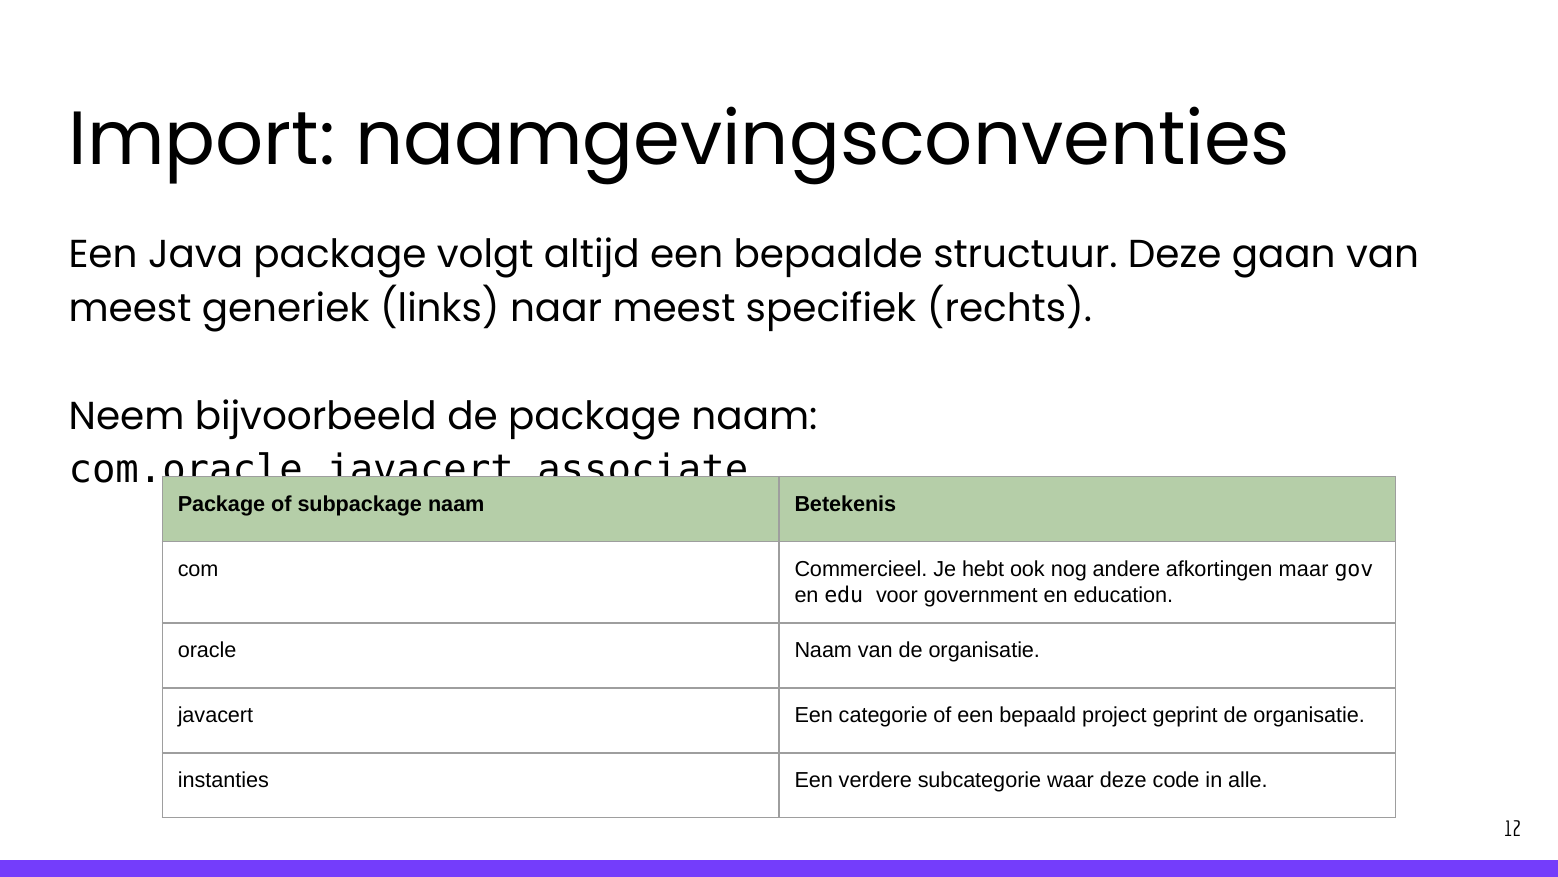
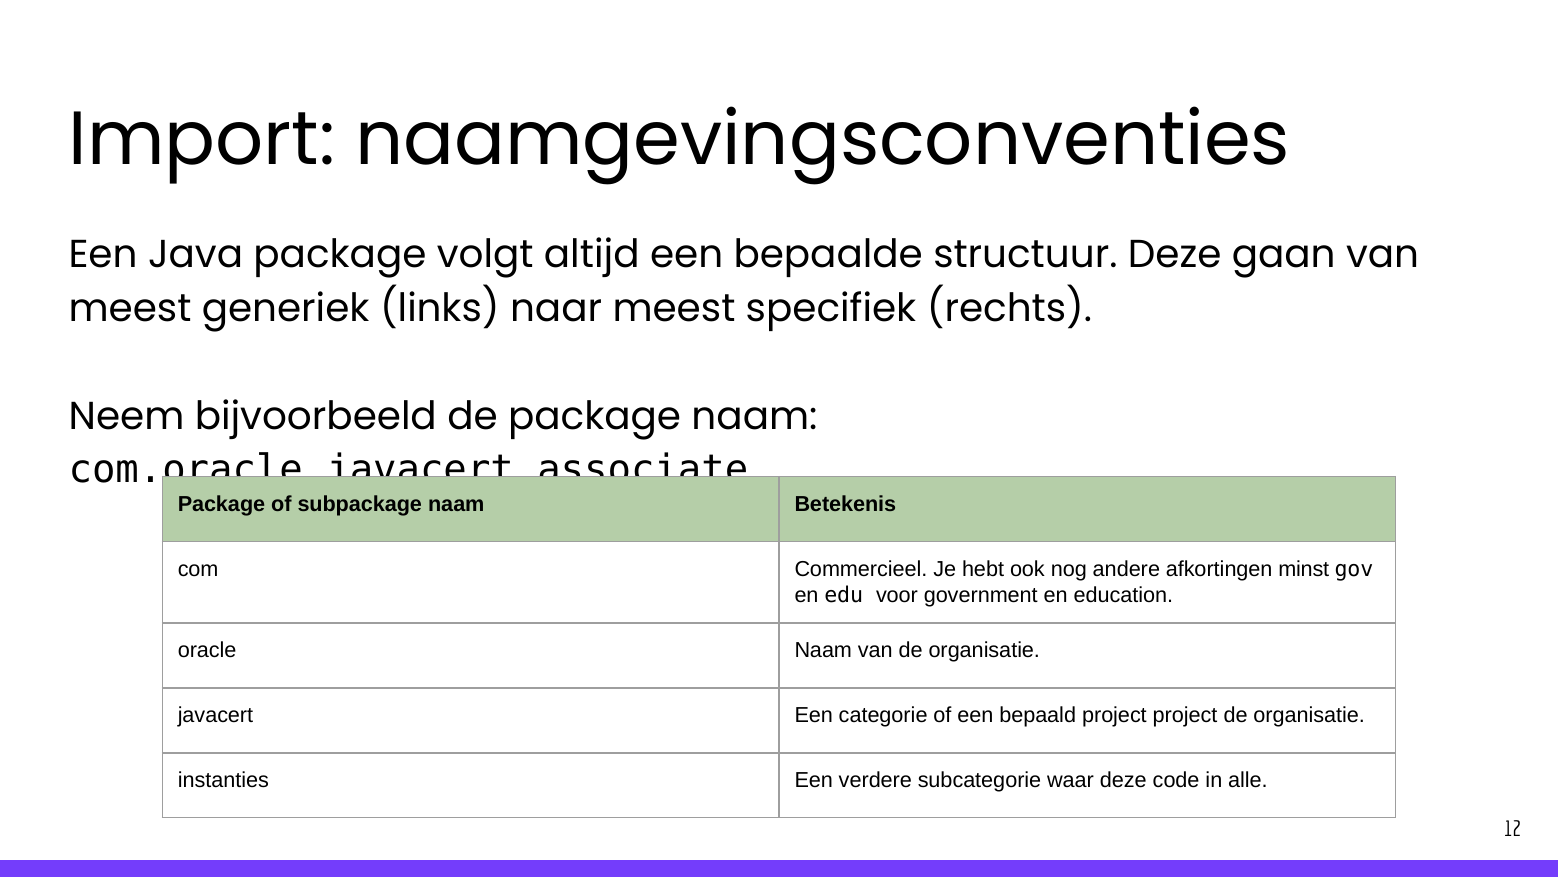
maar: maar -> minst
project geprint: geprint -> project
